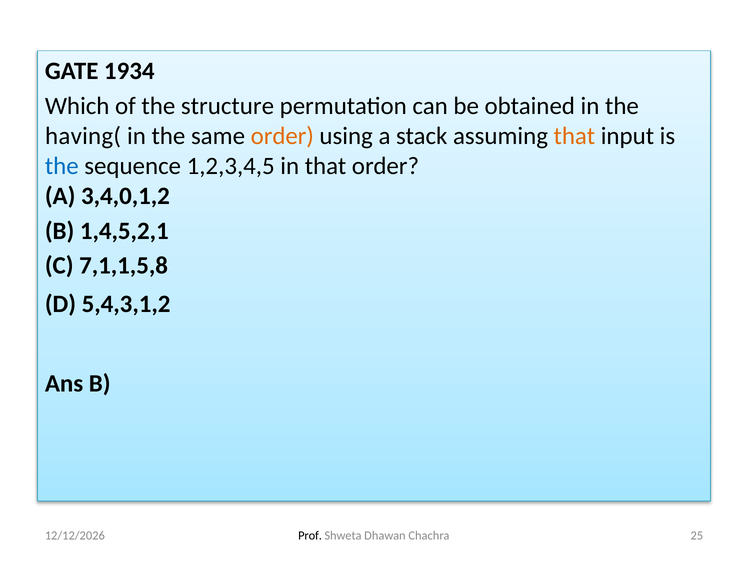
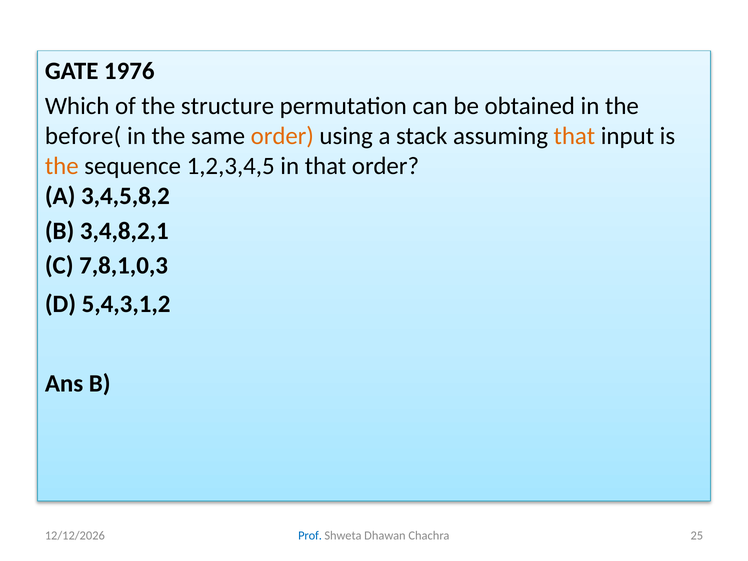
1934: 1934 -> 1976
having(: having( -> before(
the at (62, 166) colour: blue -> orange
3,4,0,1,2: 3,4,0,1,2 -> 3,4,5,8,2
1,4,5,2,1: 1,4,5,2,1 -> 3,4,8,2,1
7,1,1,5,8: 7,1,1,5,8 -> 7,8,1,0,3
Prof colour: black -> blue
